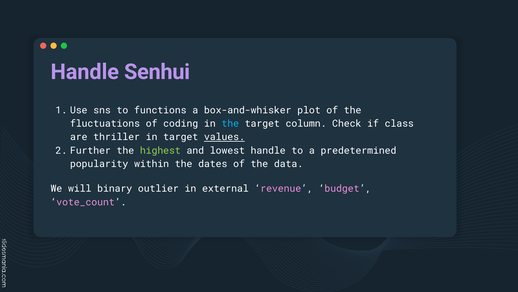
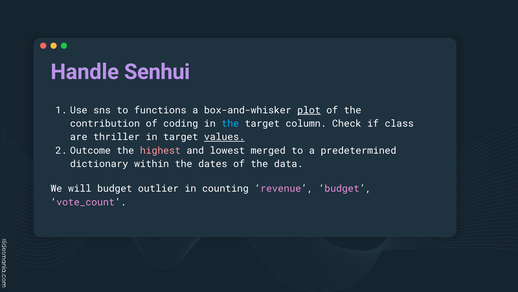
plot underline: none -> present
fluctuations: fluctuations -> contribution
Further: Further -> Outcome
highest colour: light green -> pink
lowest handle: handle -> merged
popularity: popularity -> dictionary
will binary: binary -> budget
external: external -> counting
